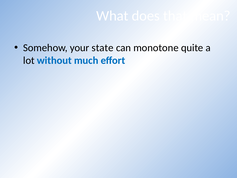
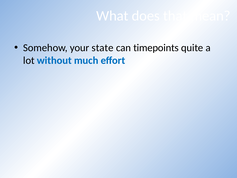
monotone: monotone -> timepoints
